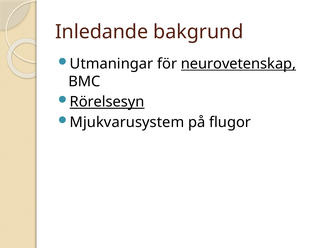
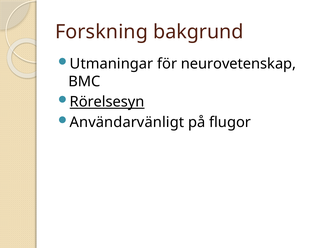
Inledande: Inledande -> Forskning
neurovetenskap underline: present -> none
Mjukvarusystem: Mjukvarusystem -> Användarvänligt
